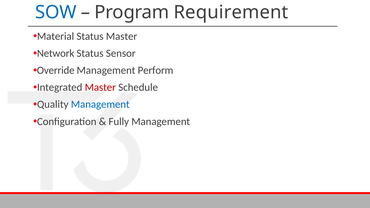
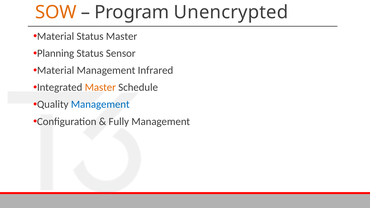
SOW colour: blue -> orange
Requirement: Requirement -> Unencrypted
Network: Network -> Planning
Override at (56, 70): Override -> Material
Perform: Perform -> Infrared
Master at (100, 87) colour: red -> orange
